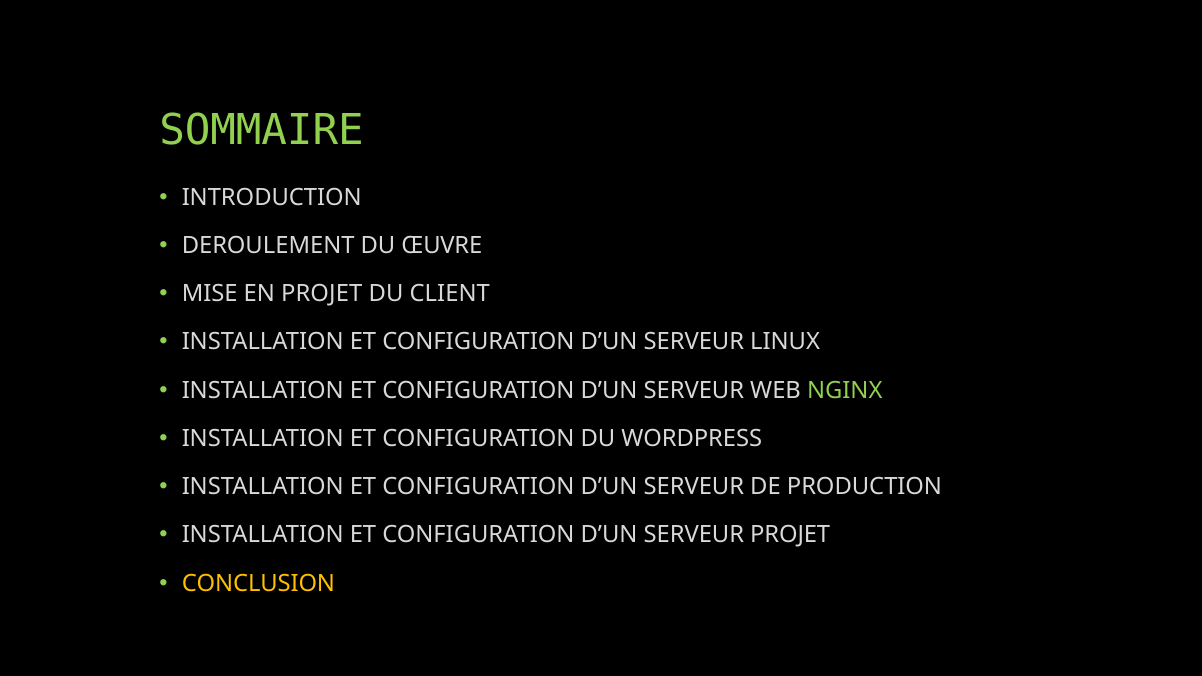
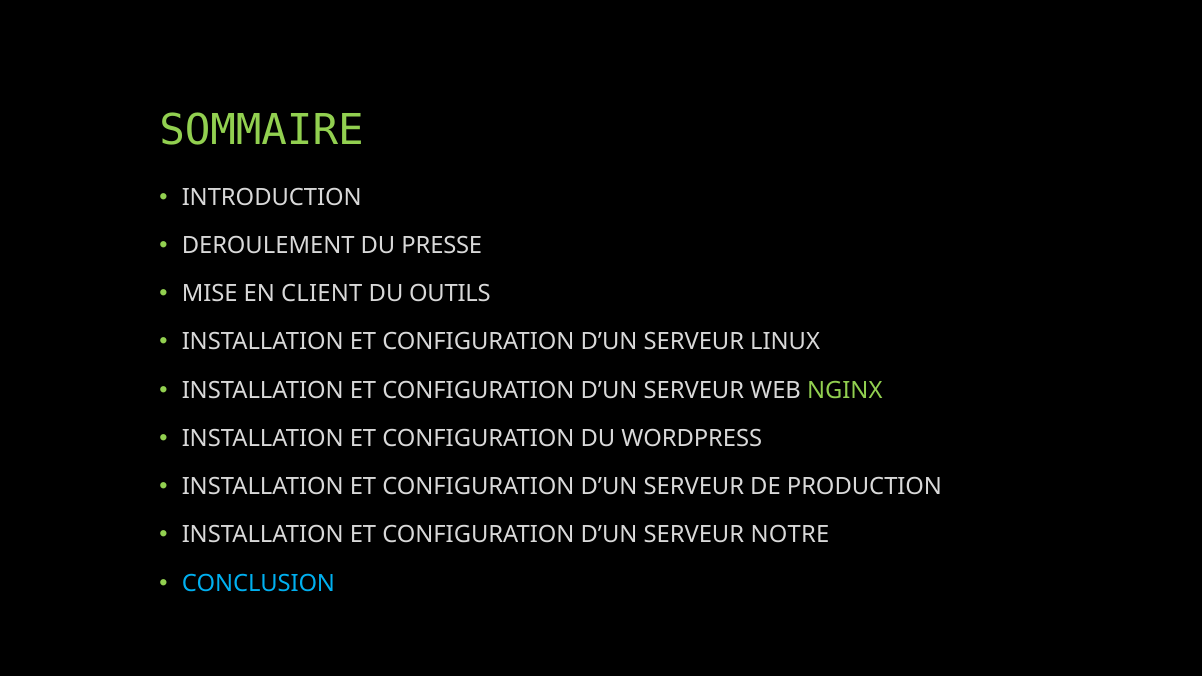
ŒUVRE: ŒUVRE -> PRESSE
EN PROJET: PROJET -> CLIENT
CLIENT: CLIENT -> OUTILS
SERVEUR PROJET: PROJET -> NOTRE
CONCLUSION colour: yellow -> light blue
